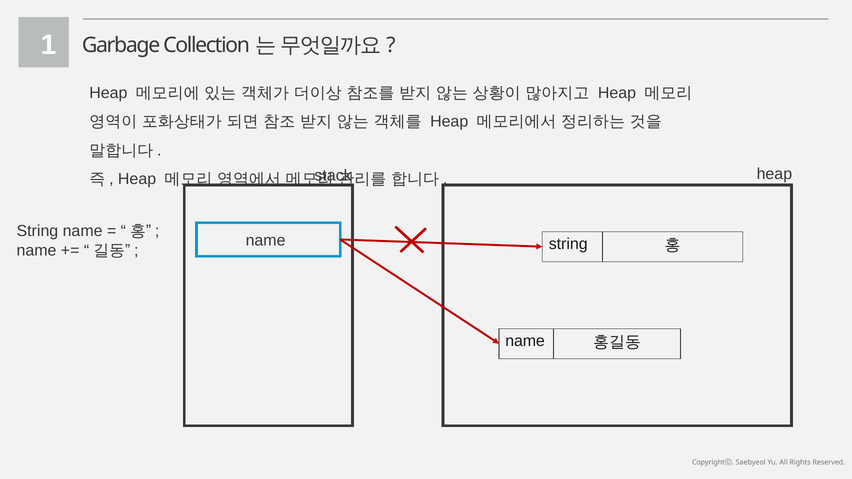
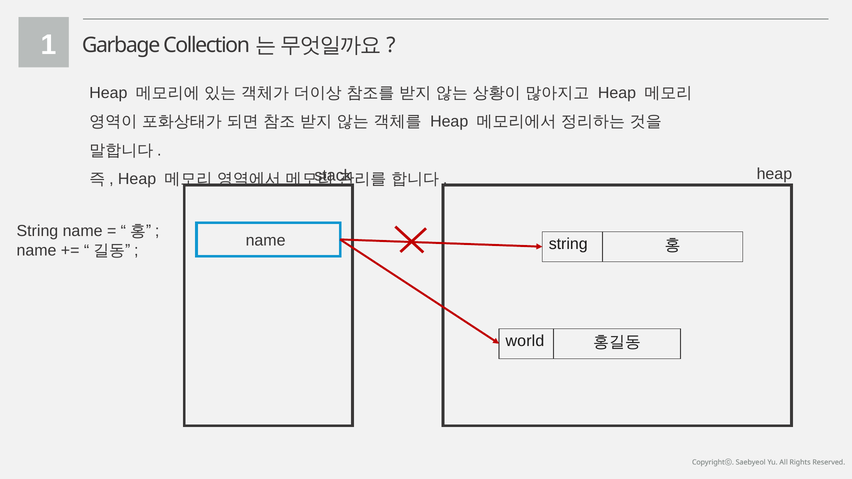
name at (525, 341): name -> world
